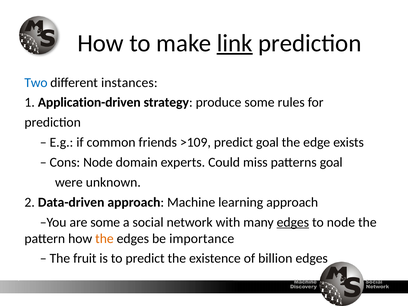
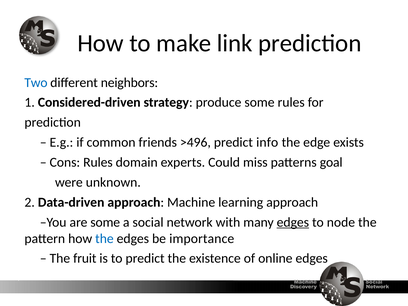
link underline: present -> none
instances: instances -> neighbors
Application-driven: Application-driven -> Considered-driven
>109: >109 -> >496
predict goal: goal -> info
Cons Node: Node -> Rules
the at (104, 239) colour: orange -> blue
billion: billion -> online
